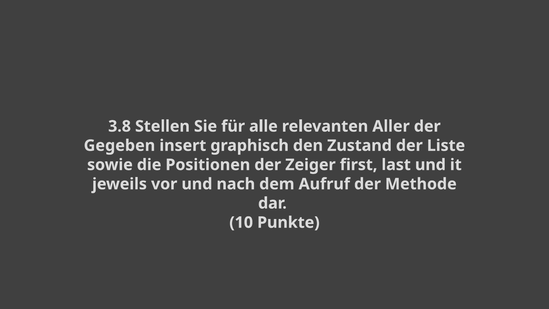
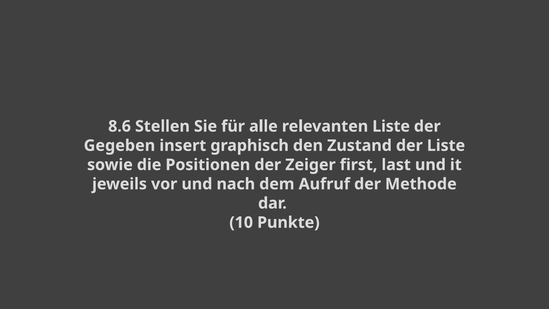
3.8: 3.8 -> 8.6
relevanten Aller: Aller -> Liste
